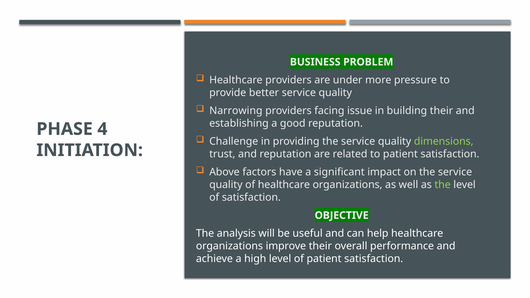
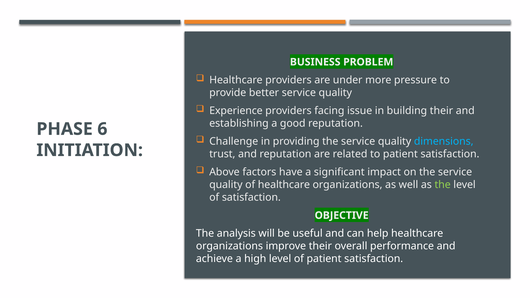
Narrowing: Narrowing -> Experience
4: 4 -> 6
dimensions colour: light green -> light blue
